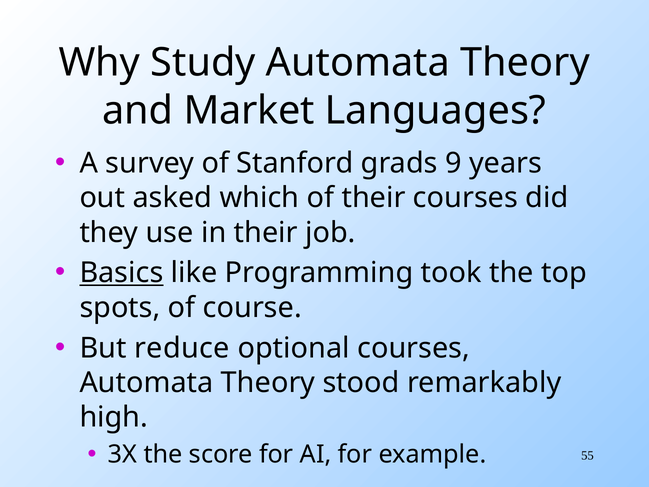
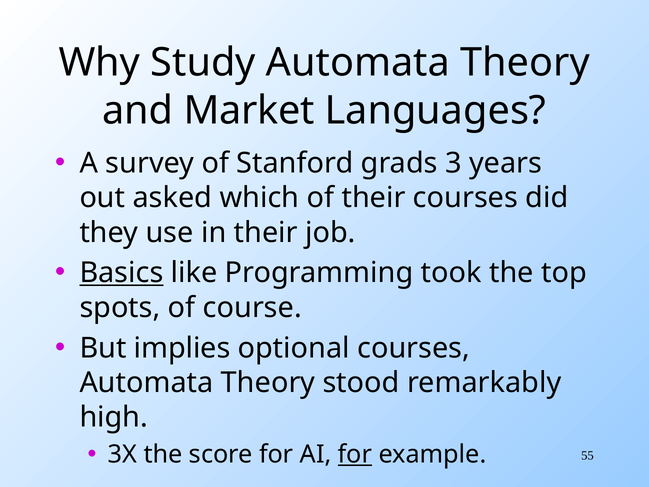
9: 9 -> 3
reduce: reduce -> implies
for at (355, 454) underline: none -> present
